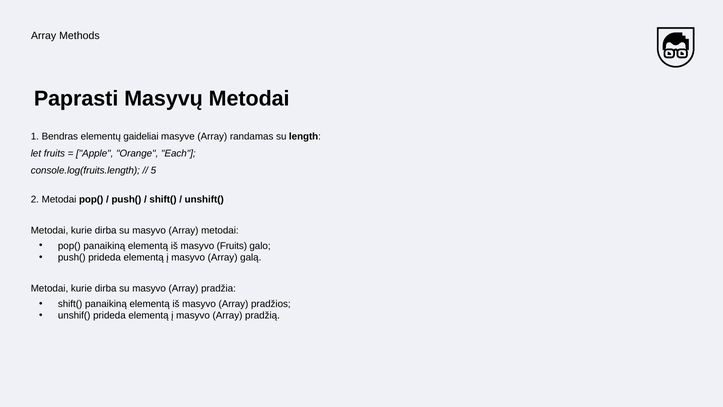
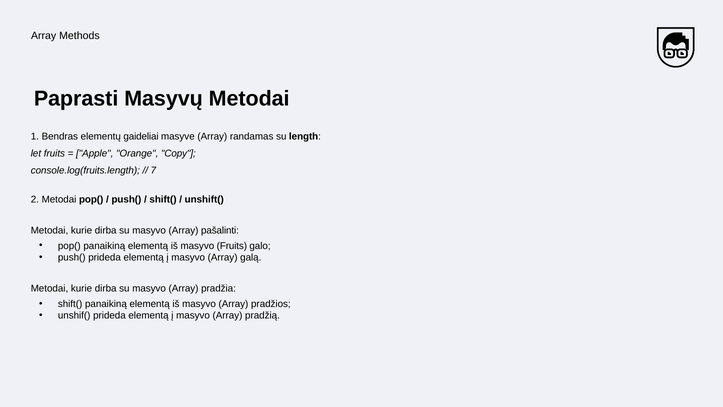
Each: Each -> Copy
5: 5 -> 7
Array metodai: metodai -> pašalinti
